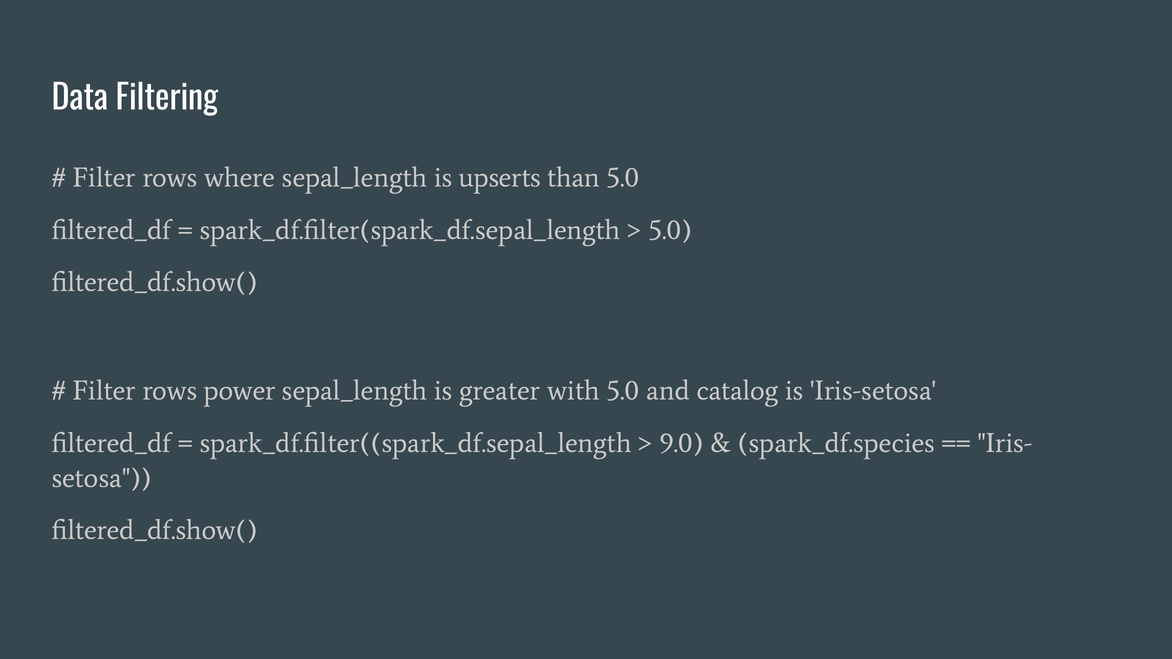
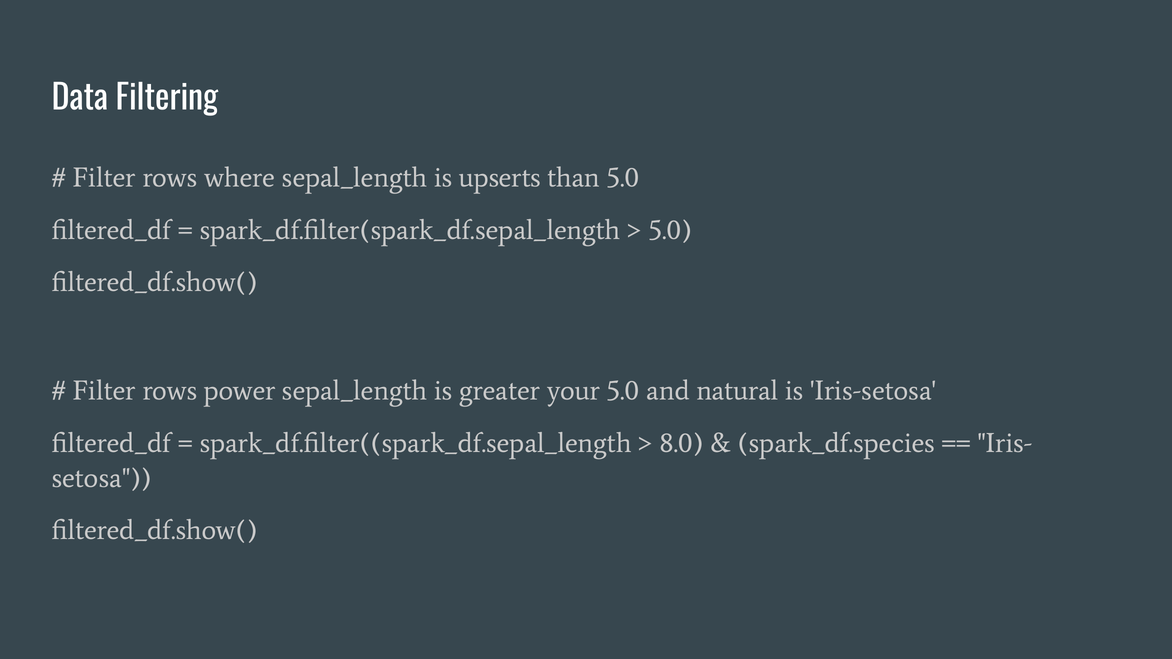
with: with -> your
catalog: catalog -> natural
9.0: 9.0 -> 8.0
